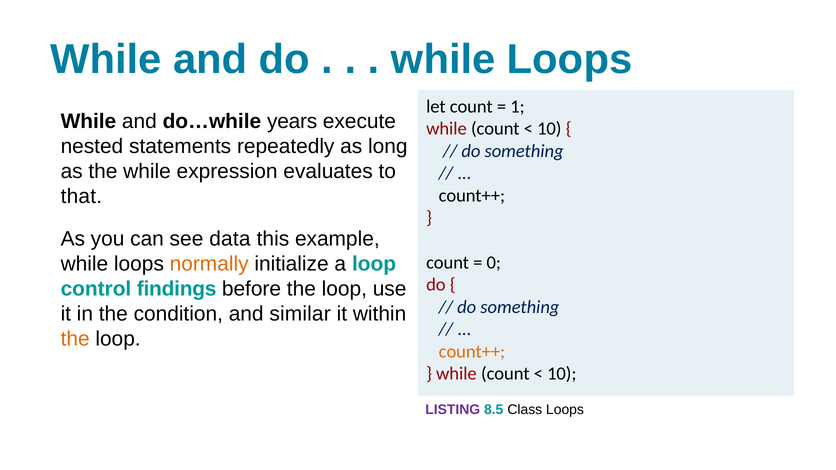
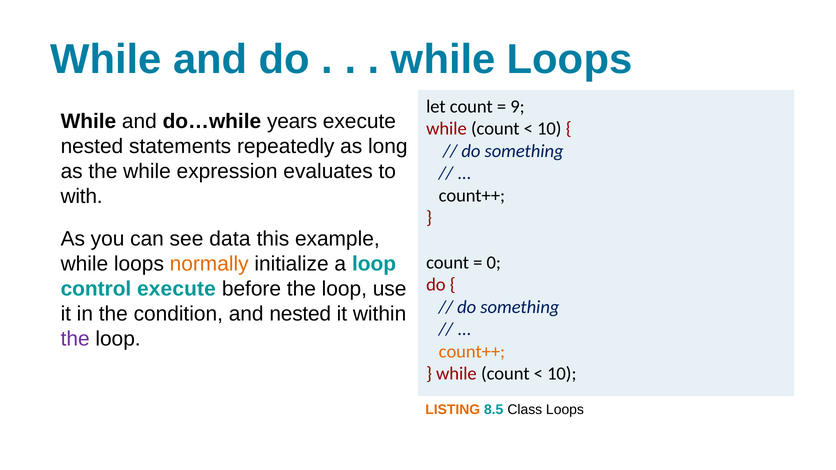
1: 1 -> 9
that: that -> with
control findings: findings -> execute
and similar: similar -> nested
the at (75, 339) colour: orange -> purple
LISTING colour: purple -> orange
